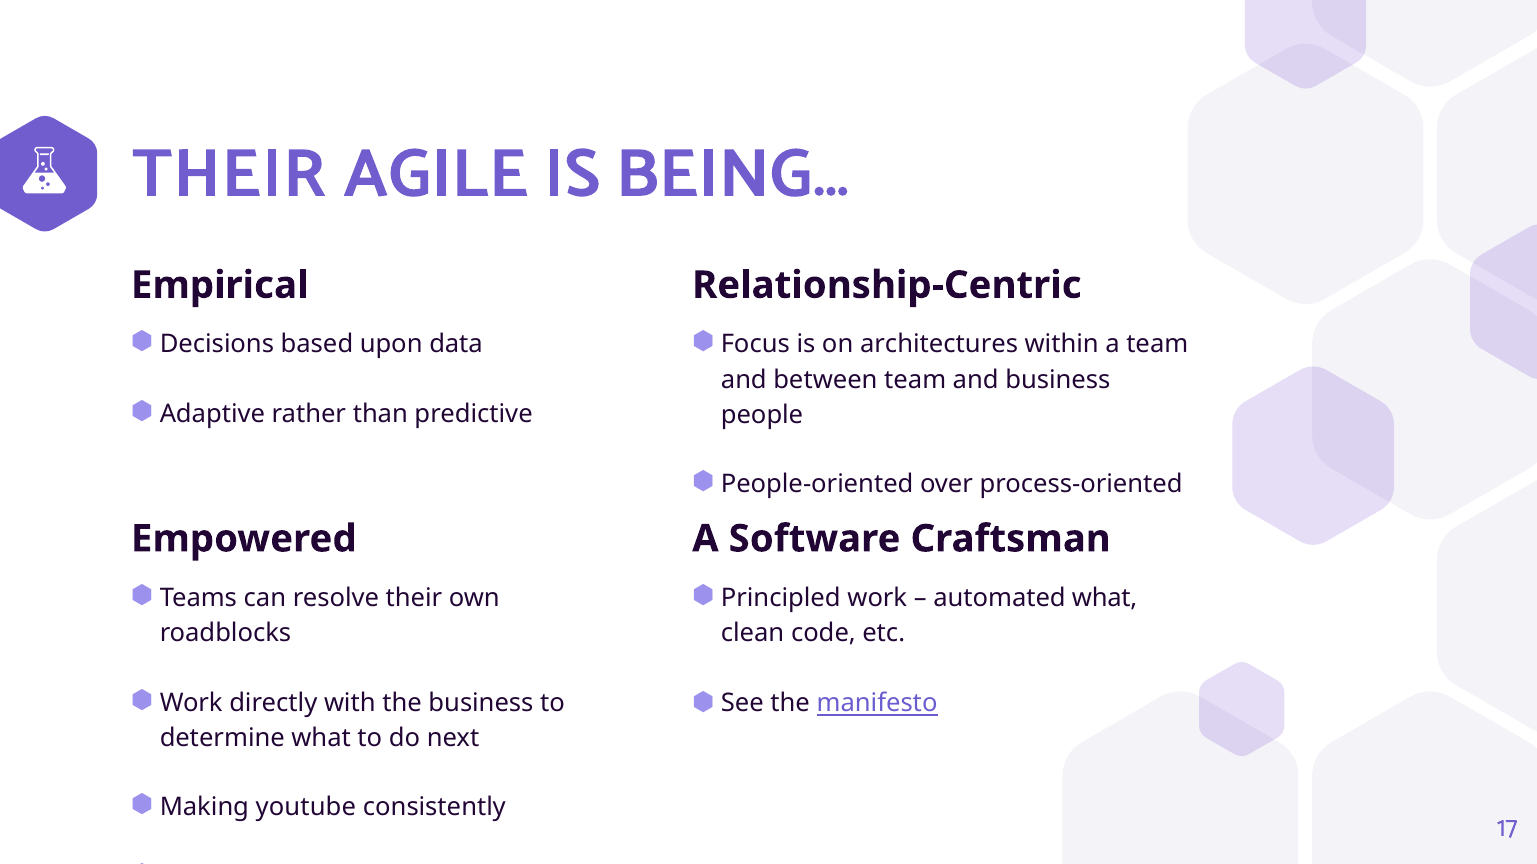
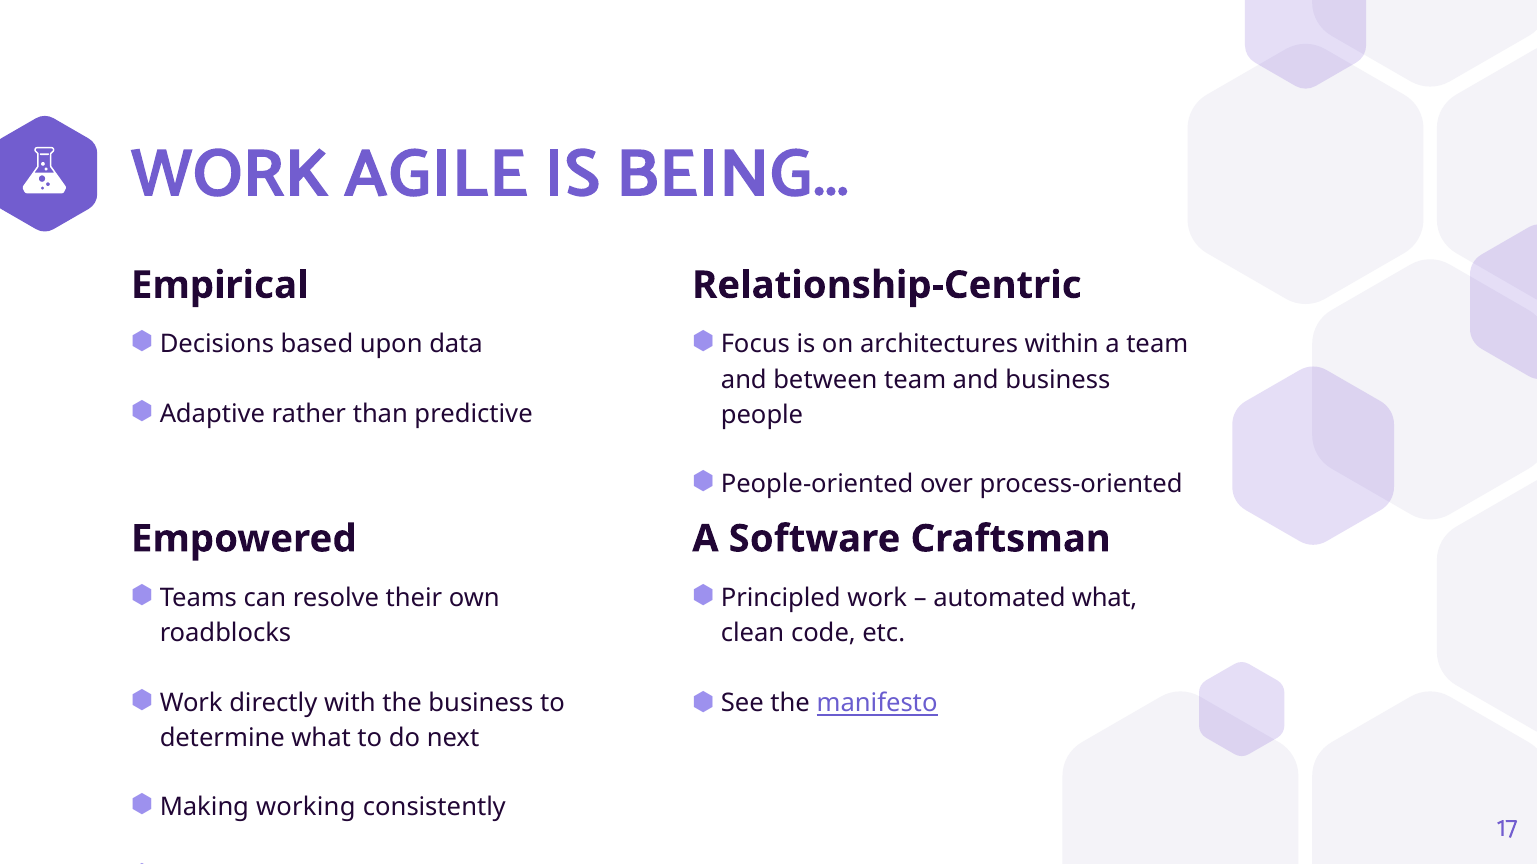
THEIR at (229, 173): THEIR -> WORK
youtube: youtube -> working
